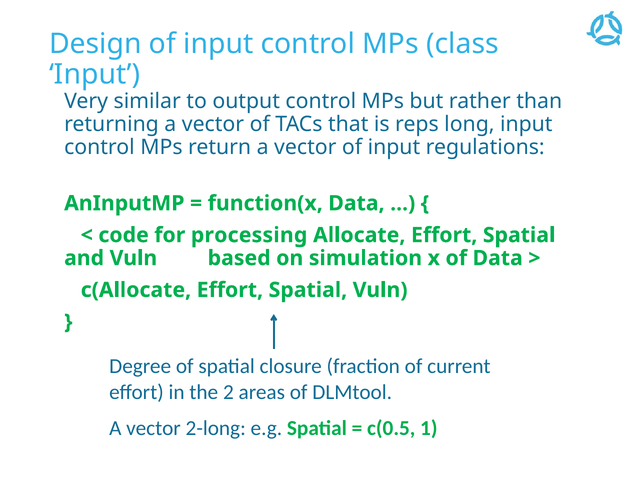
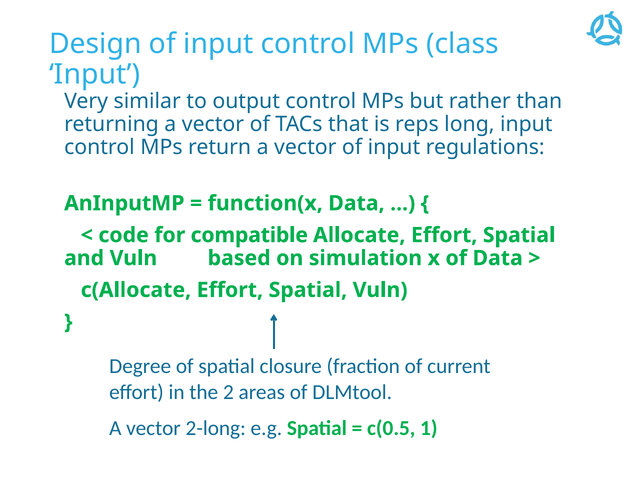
processing: processing -> compatible
